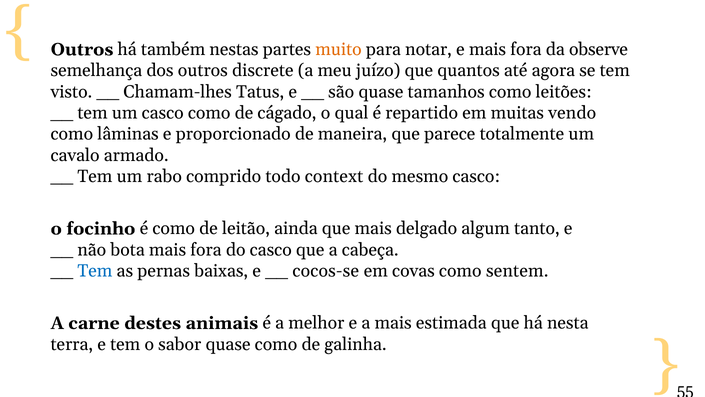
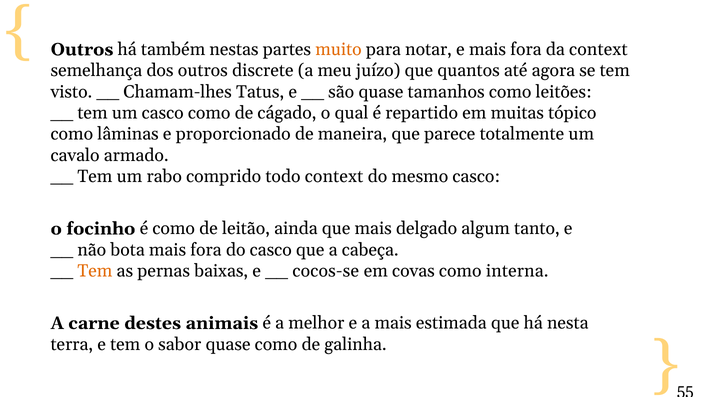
da observe: observe -> context
vendo: vendo -> tópico
Tem at (95, 271) colour: blue -> orange
sentem: sentem -> interna
